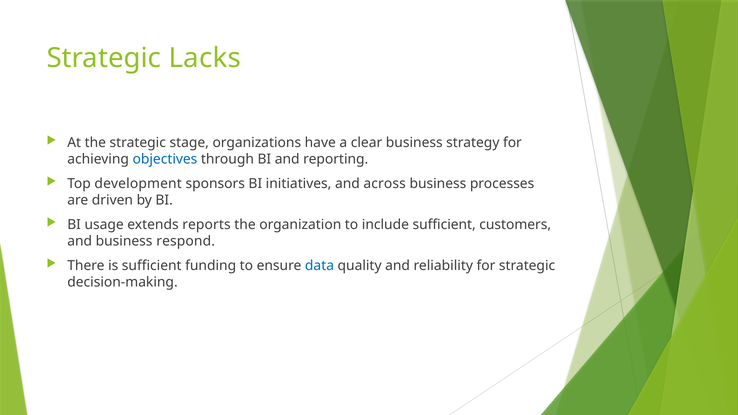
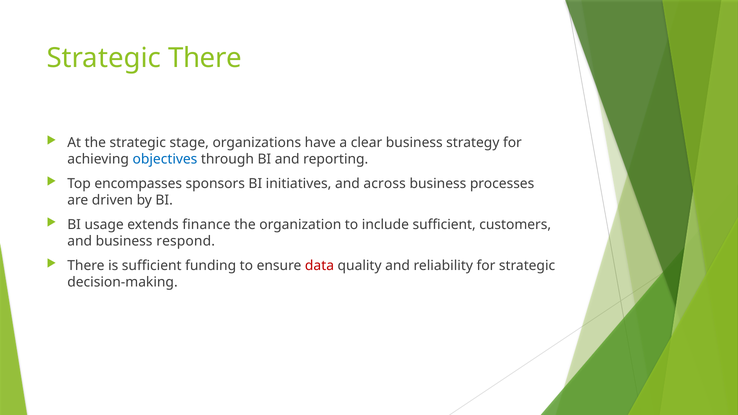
Strategic Lacks: Lacks -> There
development: development -> encompasses
reports: reports -> finance
data colour: blue -> red
